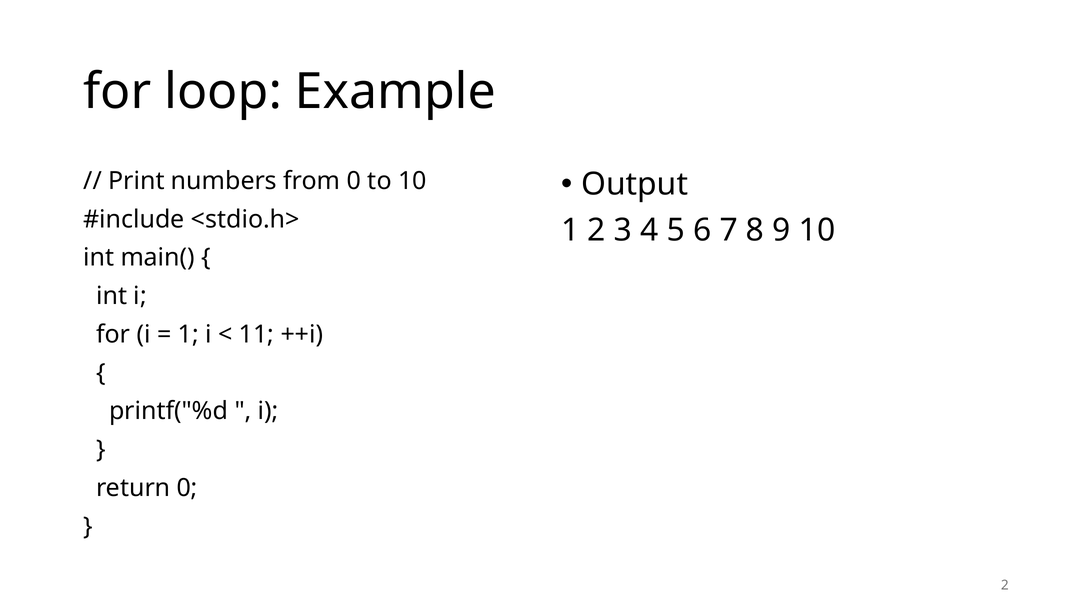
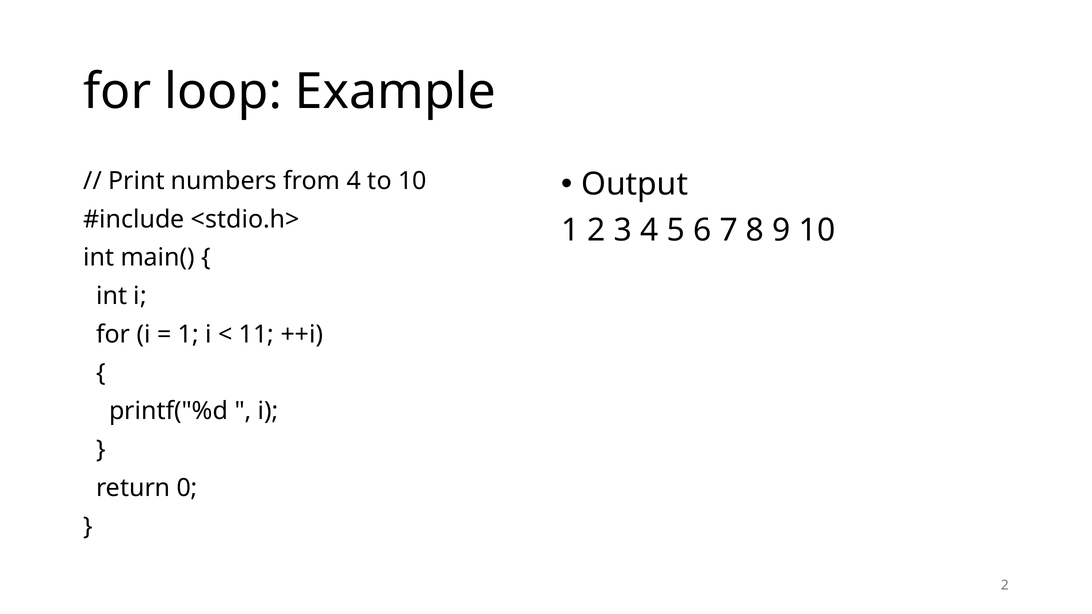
from 0: 0 -> 4
